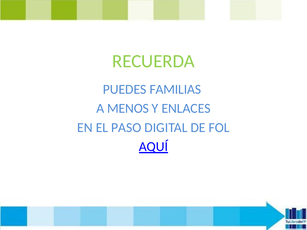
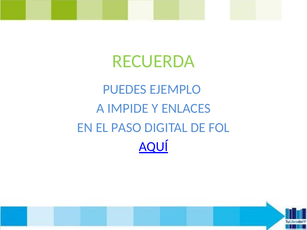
FAMILIAS: FAMILIAS -> EJEMPLO
MENOS: MENOS -> IMPIDE
